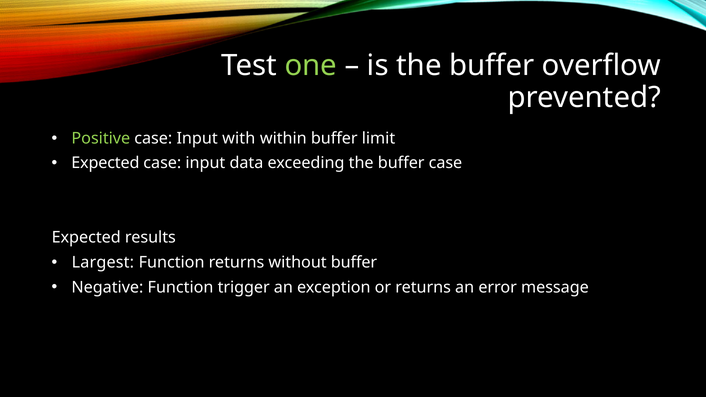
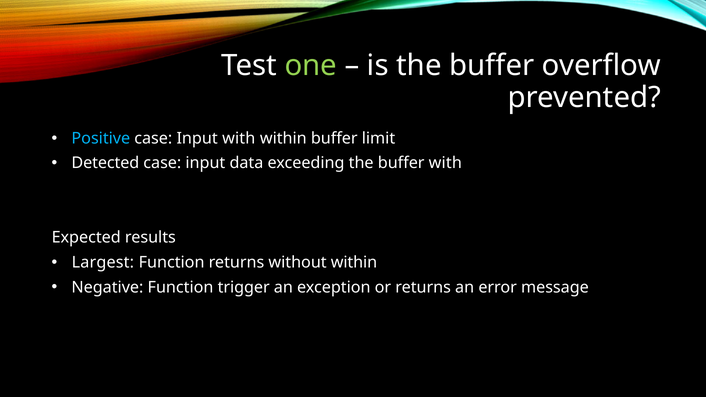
Positive colour: light green -> light blue
Expected at (105, 163): Expected -> Detected
buffer case: case -> with
without buffer: buffer -> within
